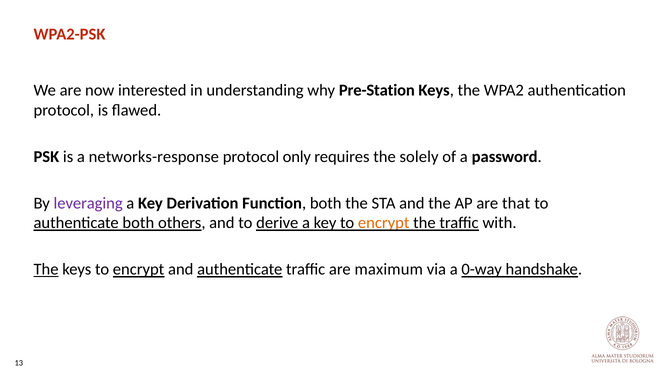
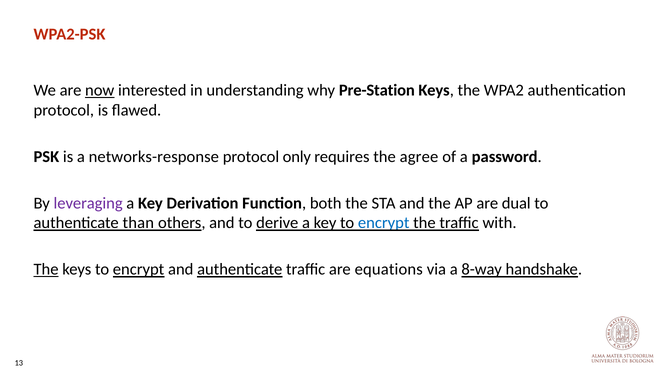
now underline: none -> present
solely: solely -> agree
that: that -> dual
authenticate both: both -> than
encrypt at (384, 223) colour: orange -> blue
maximum: maximum -> equations
0-way: 0-way -> 8-way
